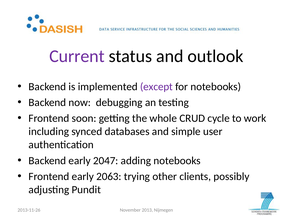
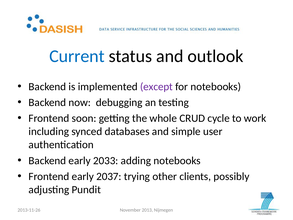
Current colour: purple -> blue
2047: 2047 -> 2033
2063: 2063 -> 2037
